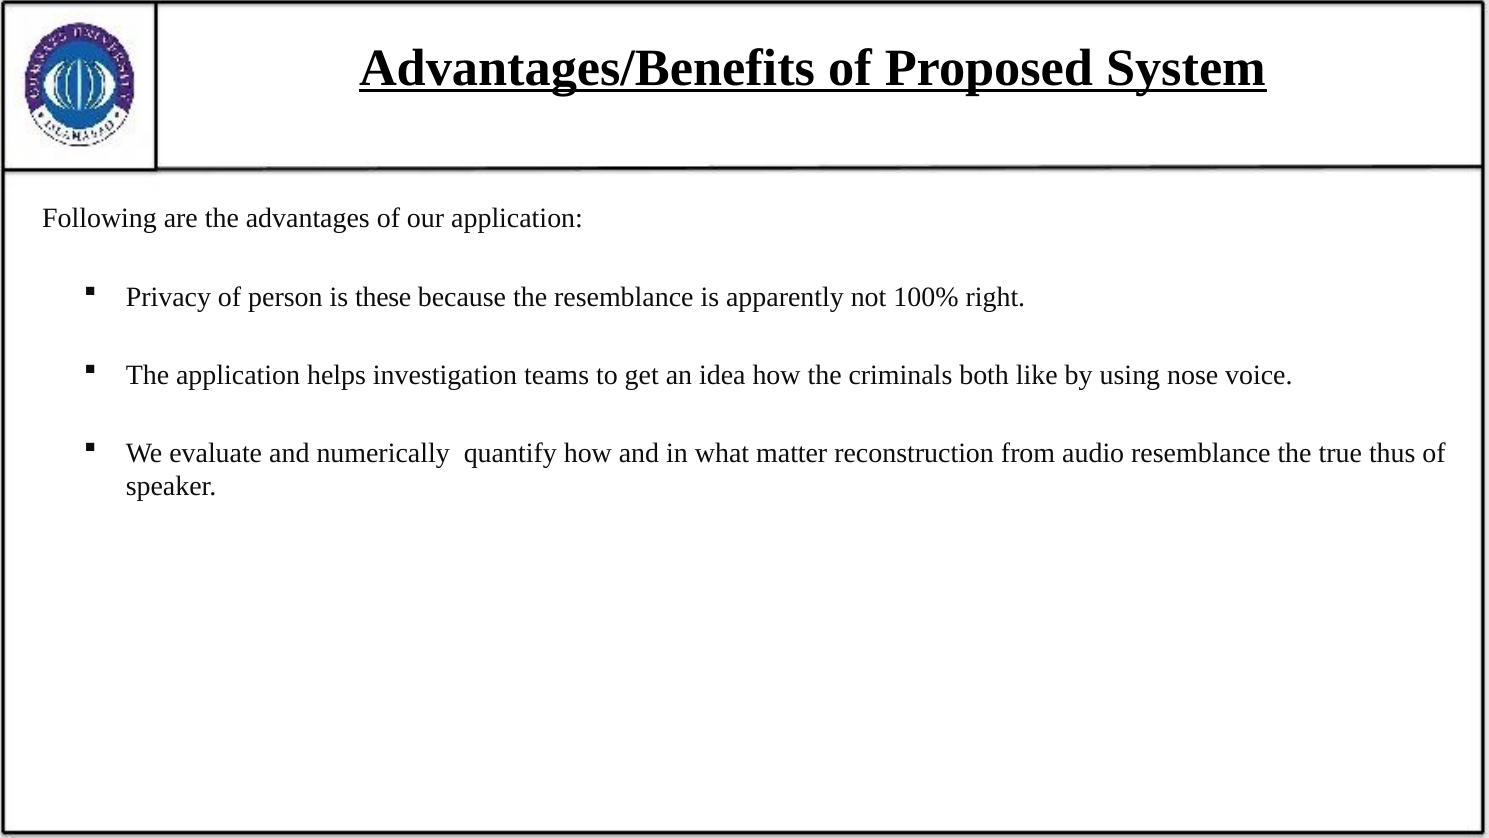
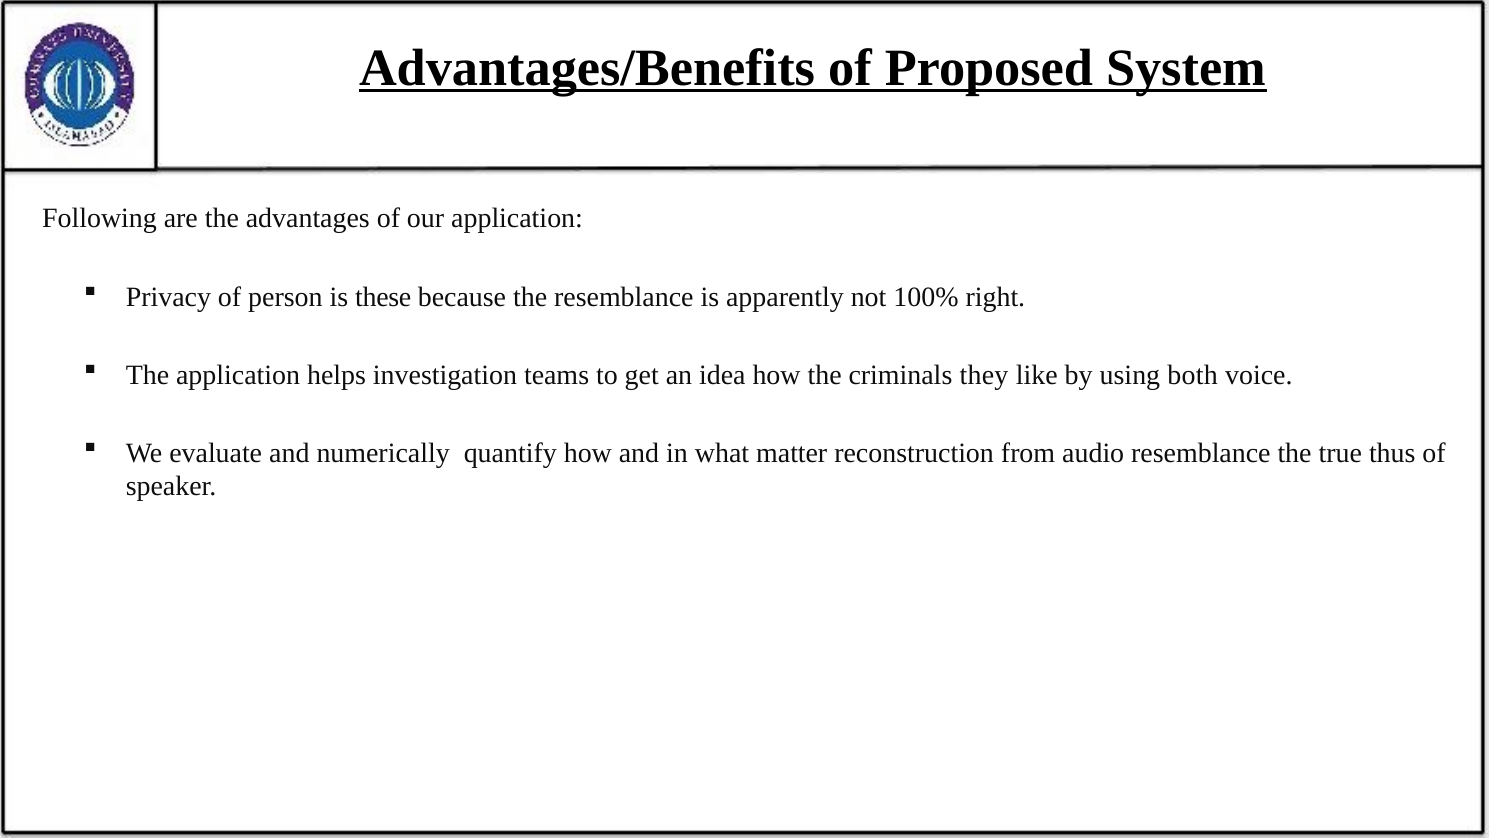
both: both -> they
nose: nose -> both
